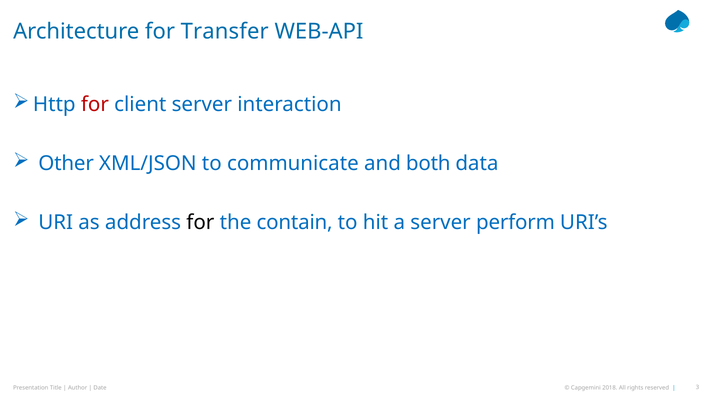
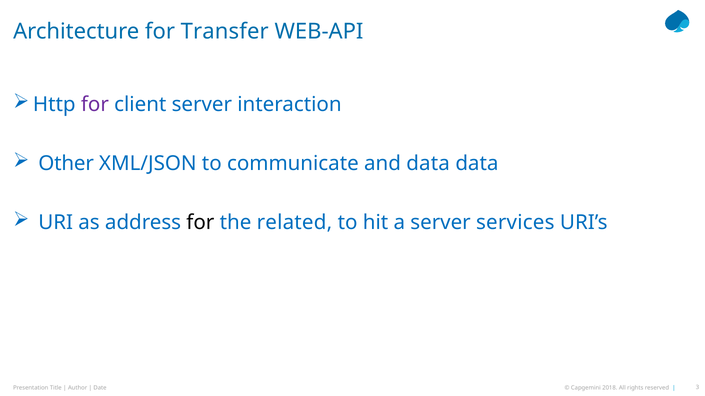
for at (95, 104) colour: red -> purple
and both: both -> data
contain: contain -> related
perform: perform -> services
